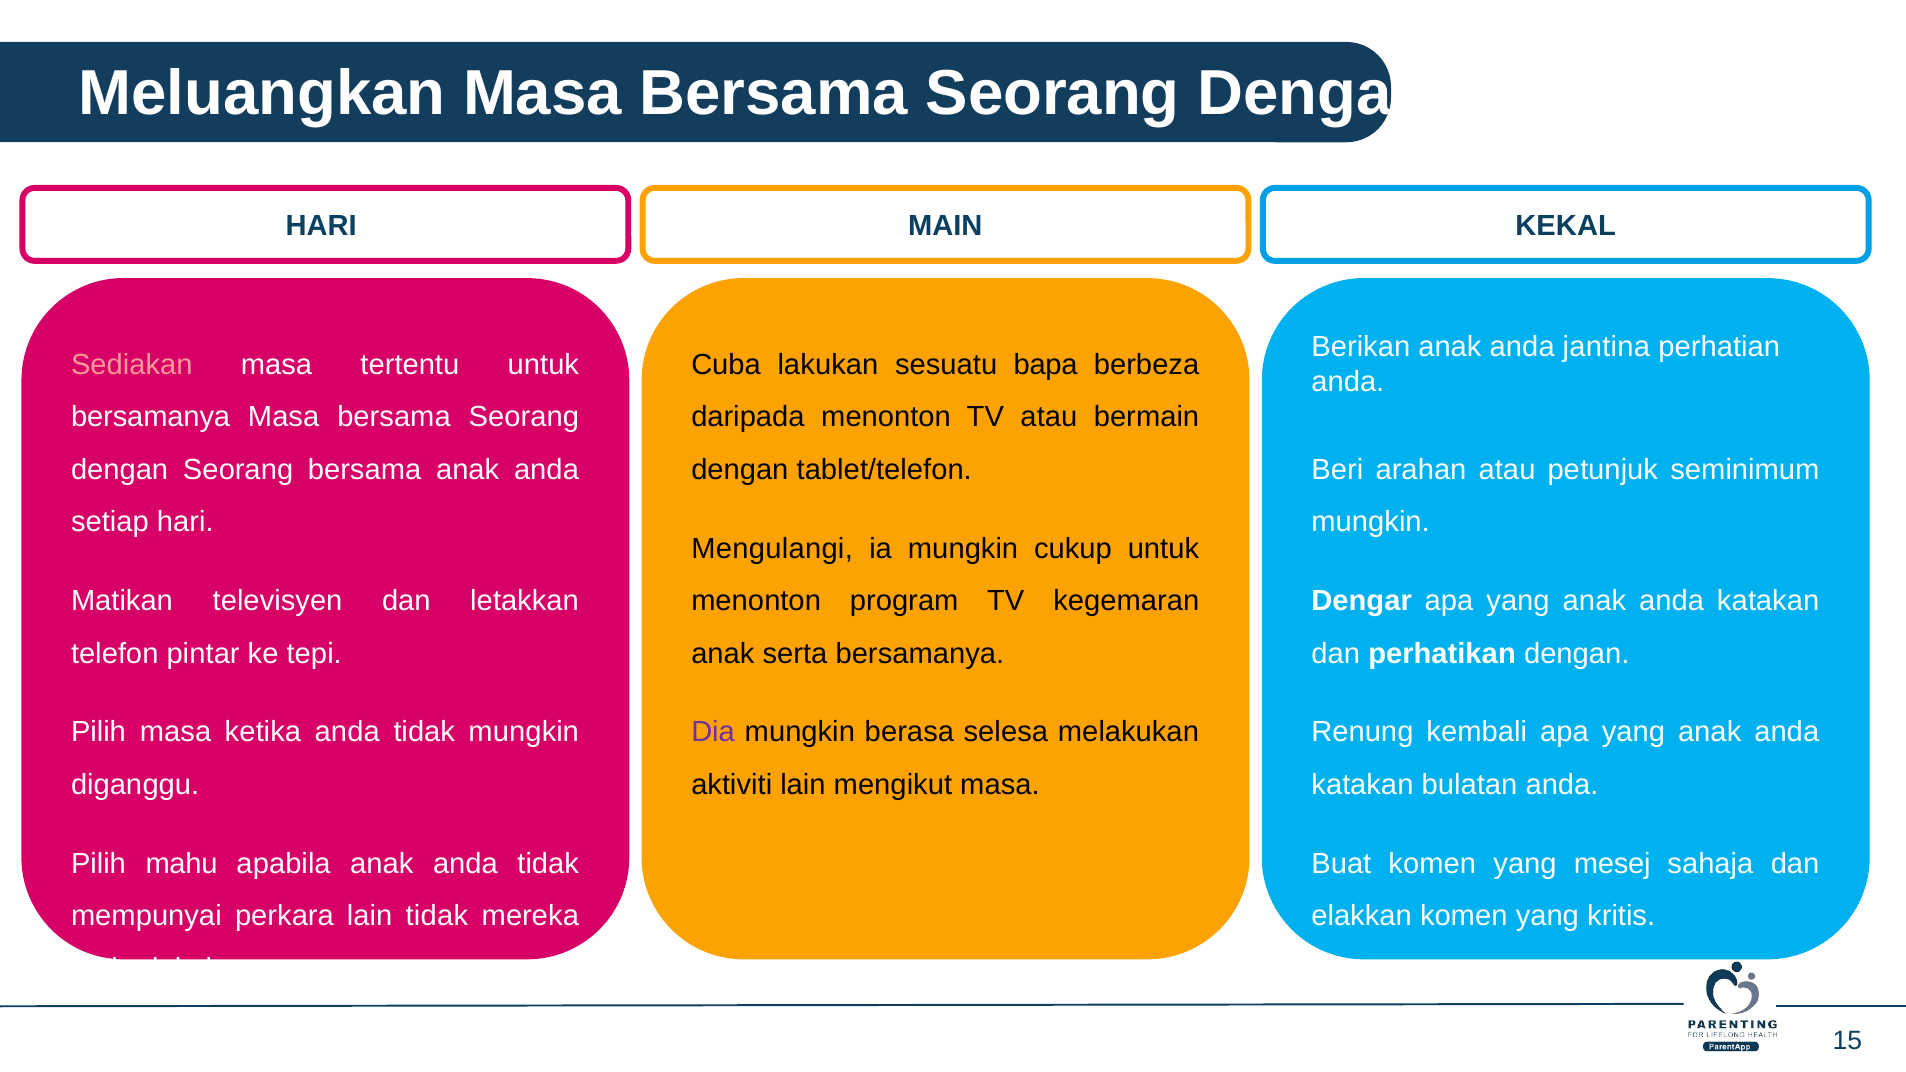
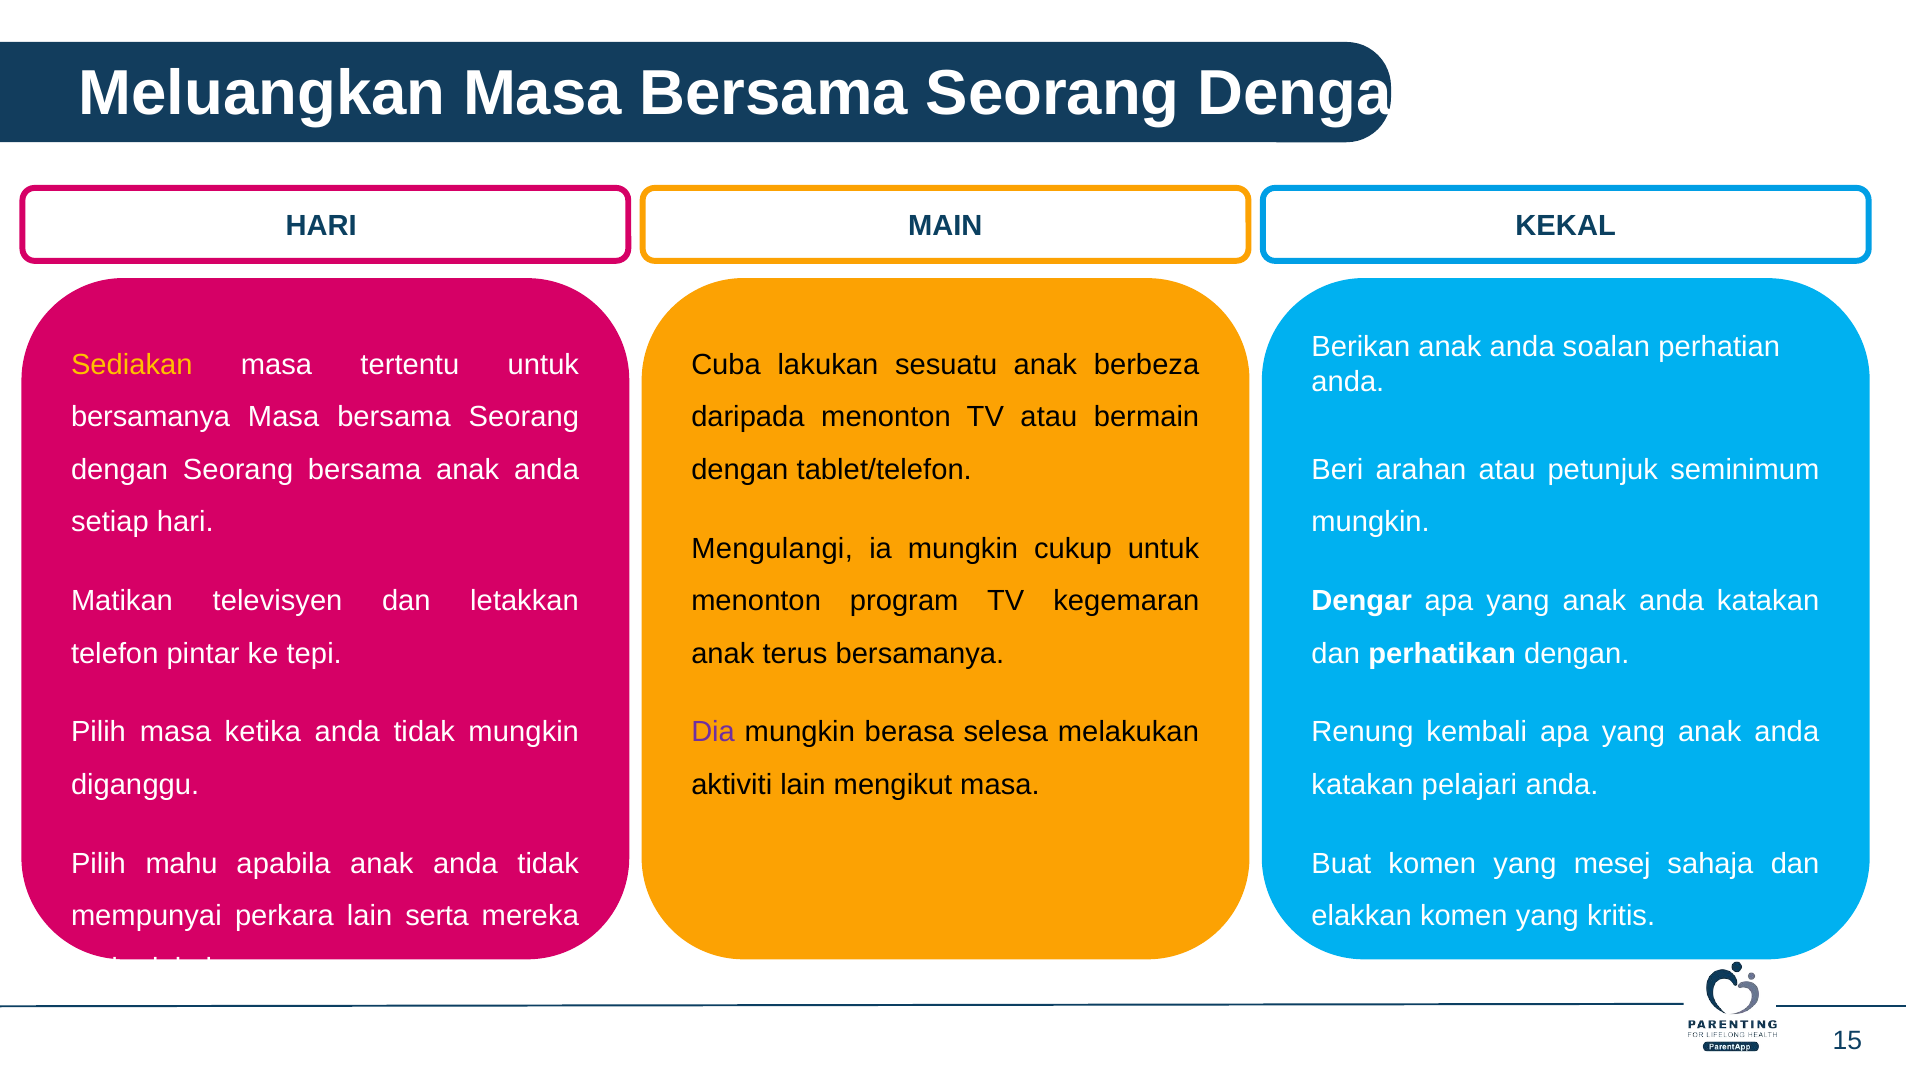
jantina: jantina -> soalan
Sediakan colour: pink -> yellow
sesuatu bapa: bapa -> anak
serta: serta -> terus
bulatan: bulatan -> pelajari
lain tidak: tidak -> serta
